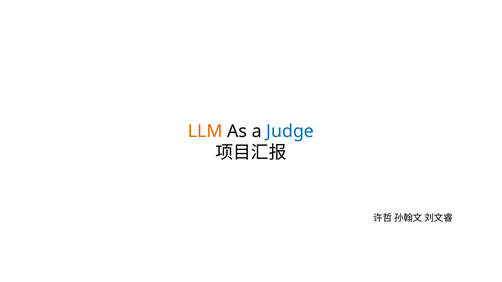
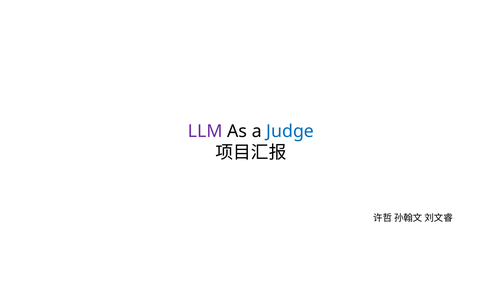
LLM colour: orange -> purple
